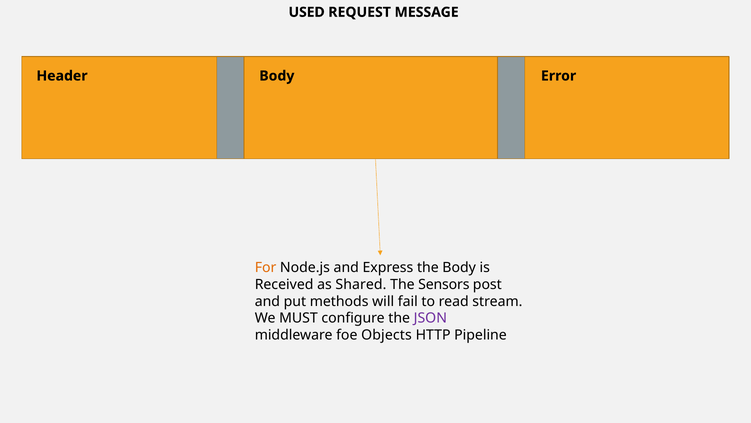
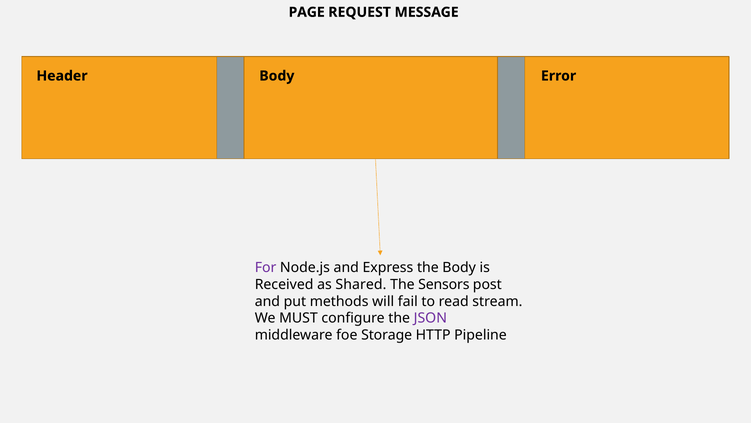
USED: USED -> PAGE
For colour: orange -> purple
Objects: Objects -> Storage
